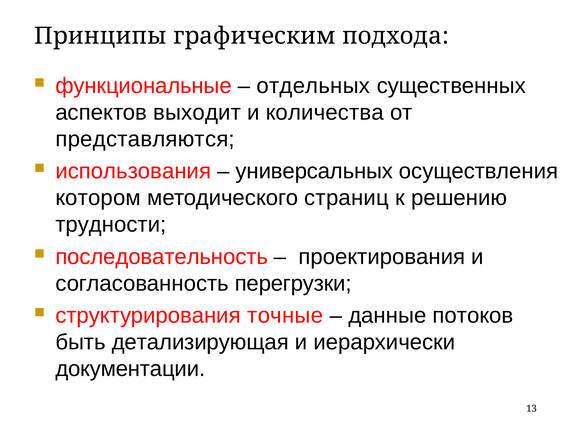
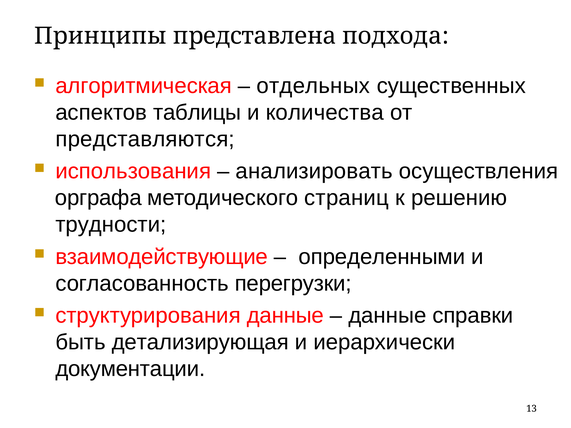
графическим: графическим -> представлена
функциональные: функциональные -> алгоритмическая
выходит: выходит -> таблицы
универсальных: универсальных -> анализировать
котором: котором -> орграфа
последовательность: последовательность -> взаимодействующие
проектирования: проектирования -> определенными
структурирования точные: точные -> данные
потоков: потоков -> справки
